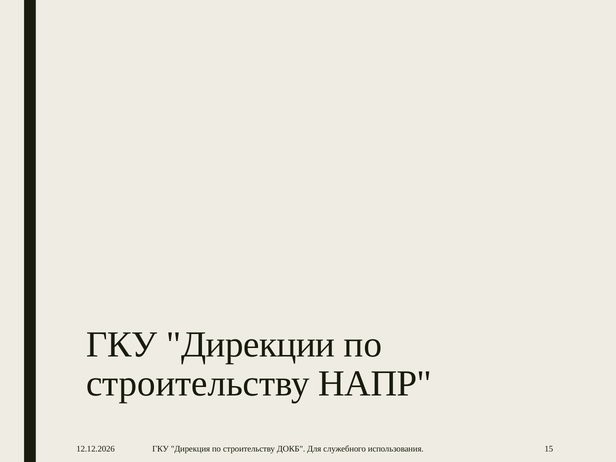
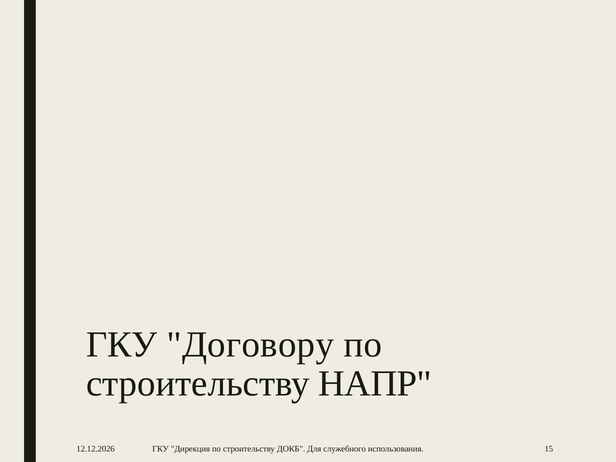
Дирекции: Дирекции -> Договору
